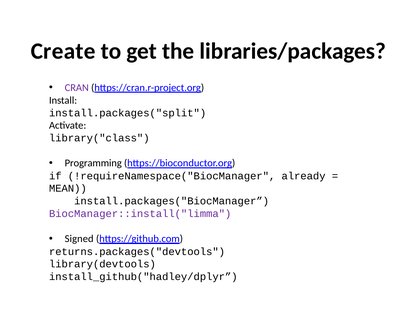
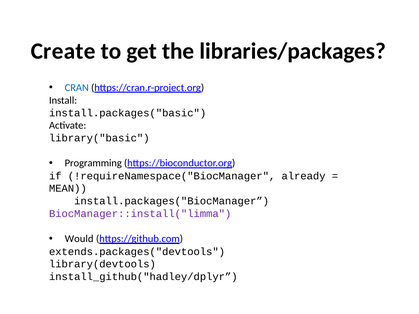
CRAN colour: purple -> blue
install.packages("split: install.packages("split -> install.packages("basic
library("class: library("class -> library("basic
Signed: Signed -> Would
returns.packages("devtools: returns.packages("devtools -> extends.packages("devtools
